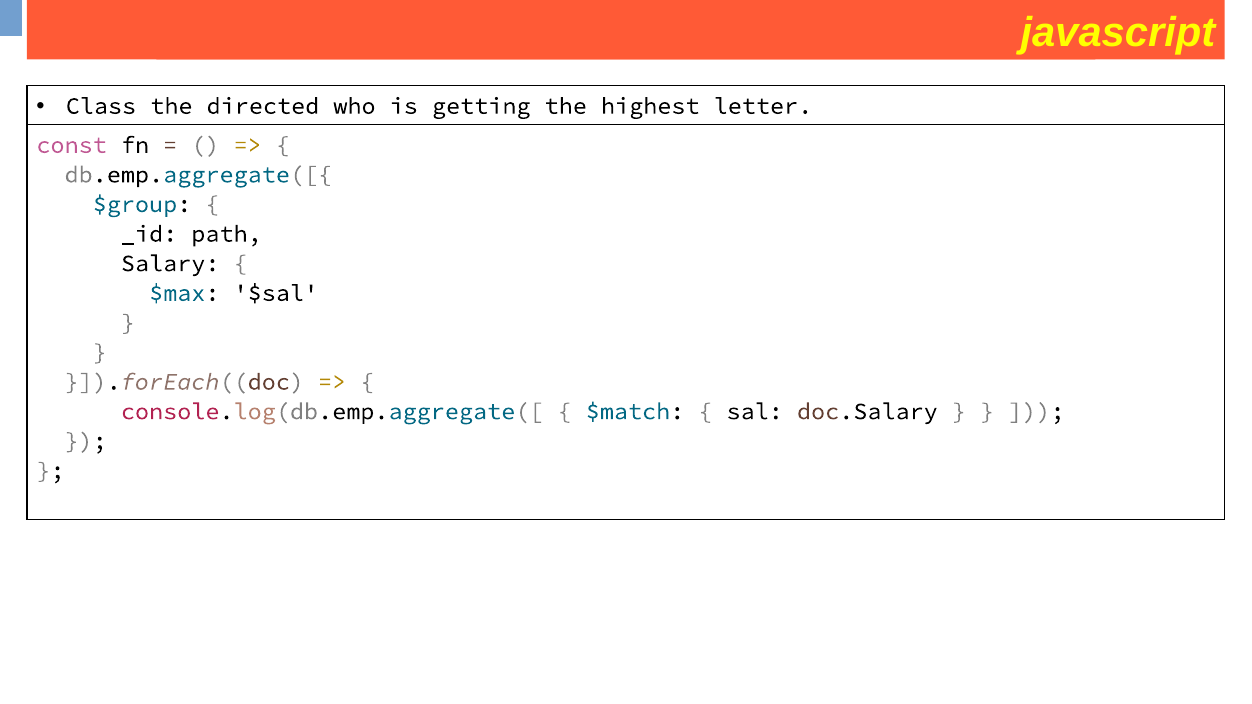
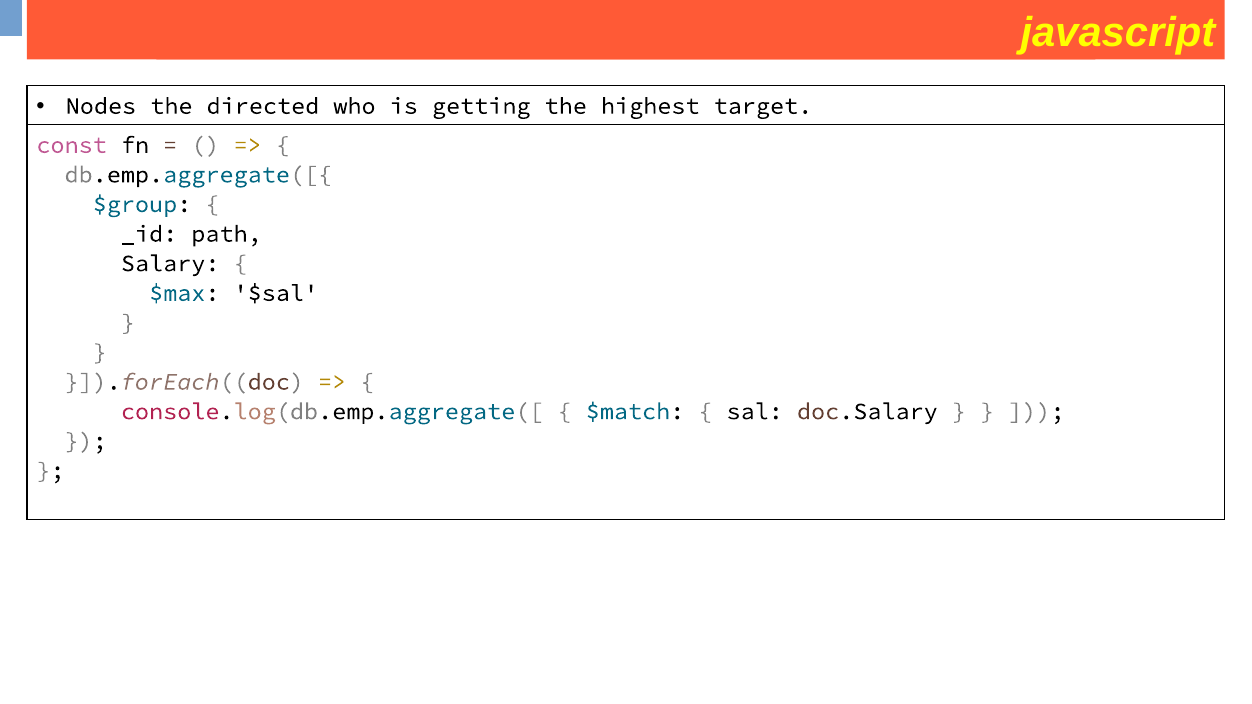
Class: Class -> Nodes
letter: letter -> target
